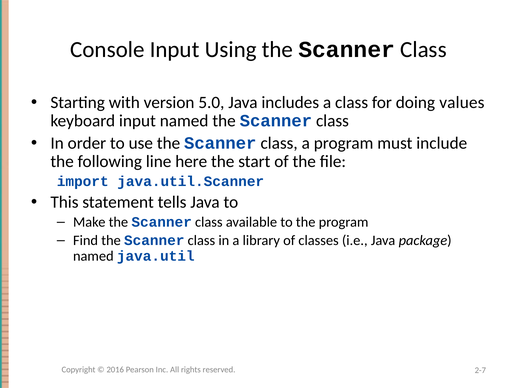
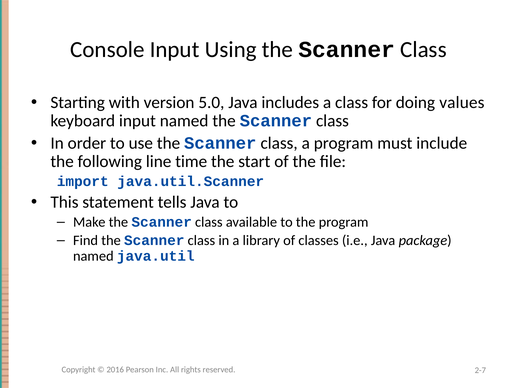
here: here -> time
